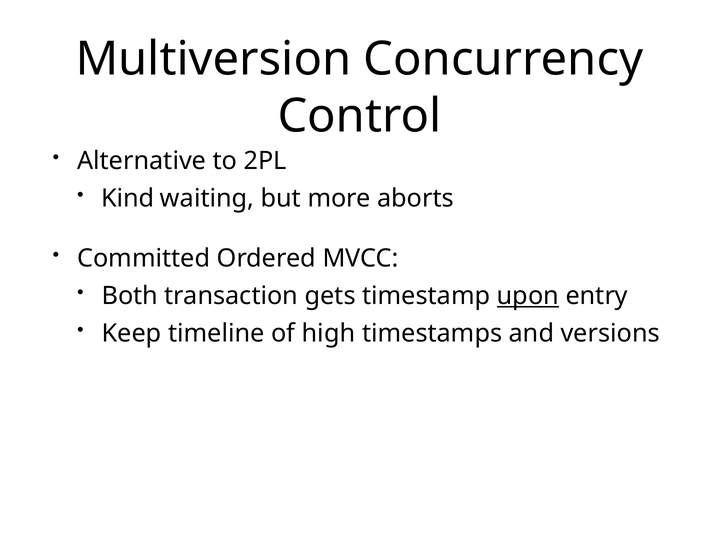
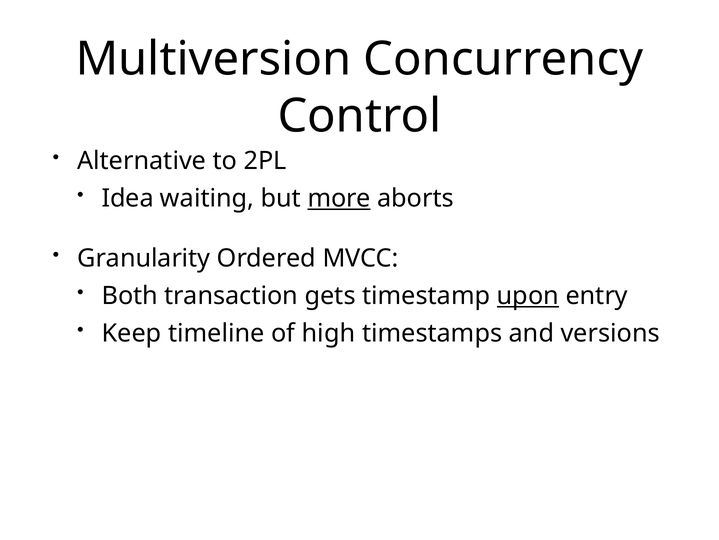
Kind: Kind -> Idea
more underline: none -> present
Committed: Committed -> Granularity
